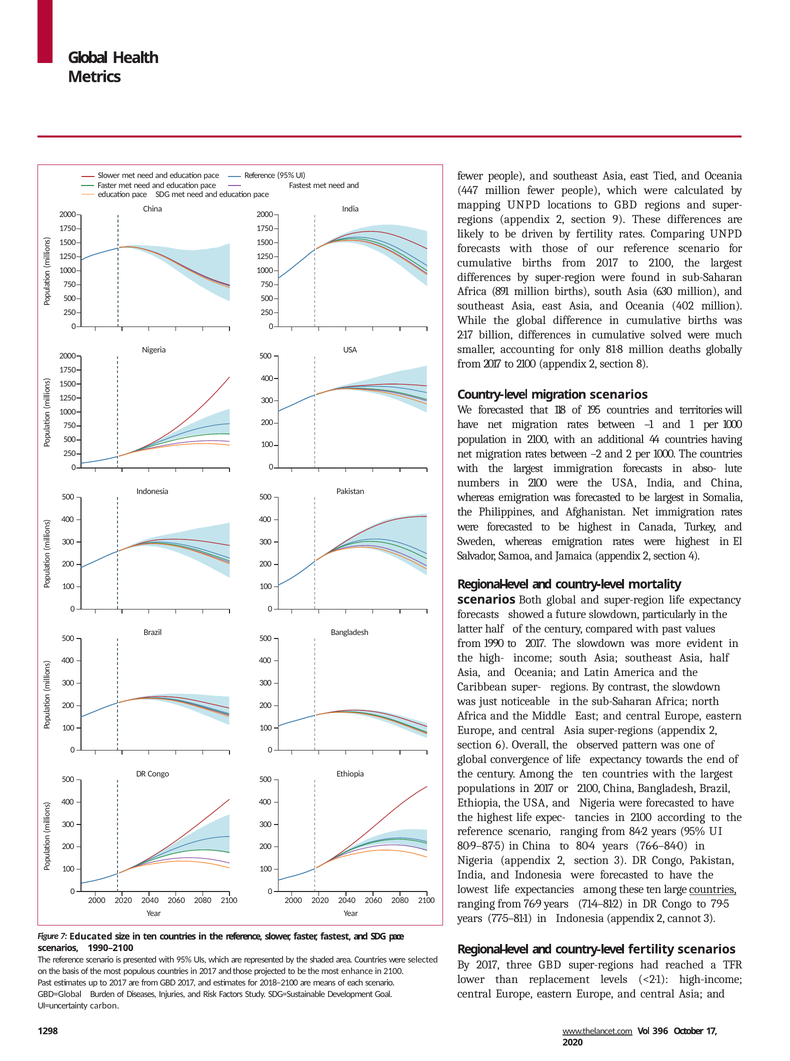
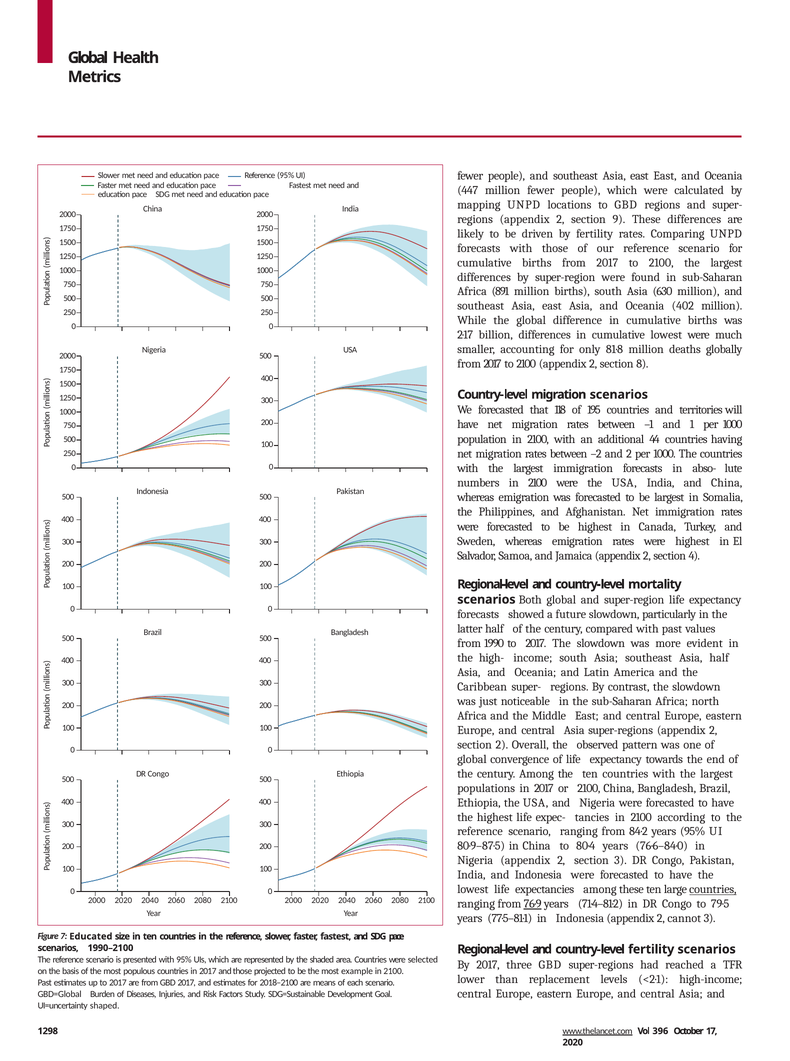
east Tied: Tied -> East
cumulative solved: solved -> lowest
section 6: 6 -> 2
76·9 underline: none -> present
enhance: enhance -> example
carbon: carbon -> shaped
